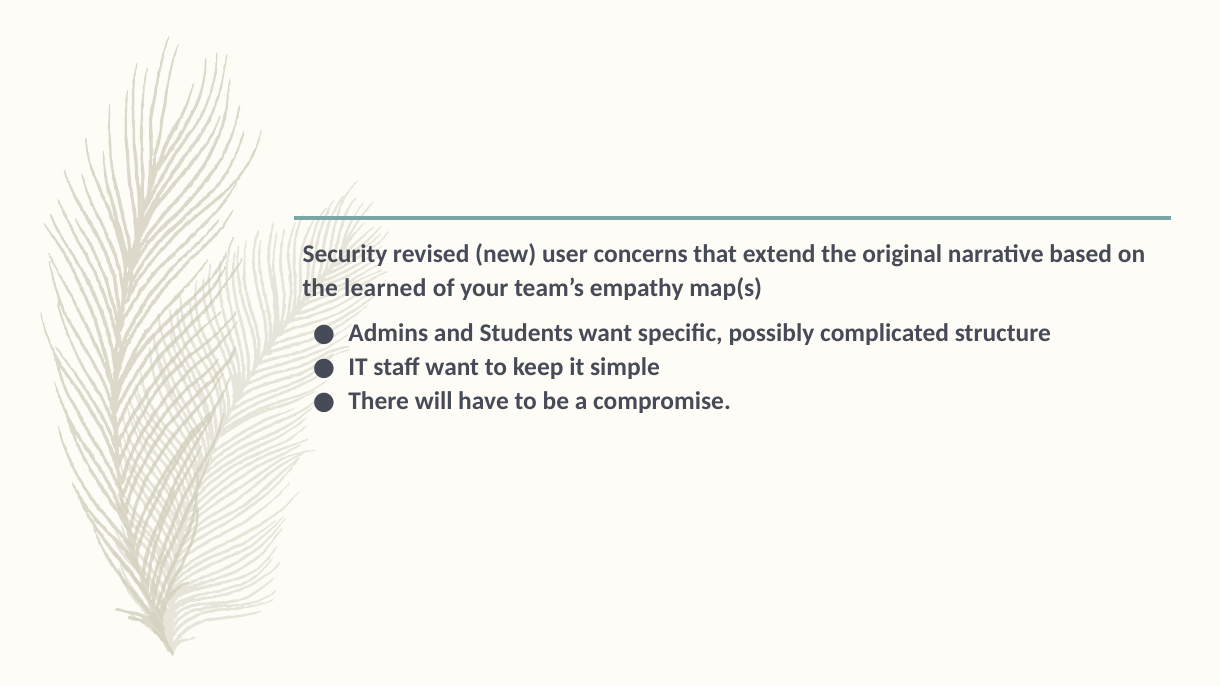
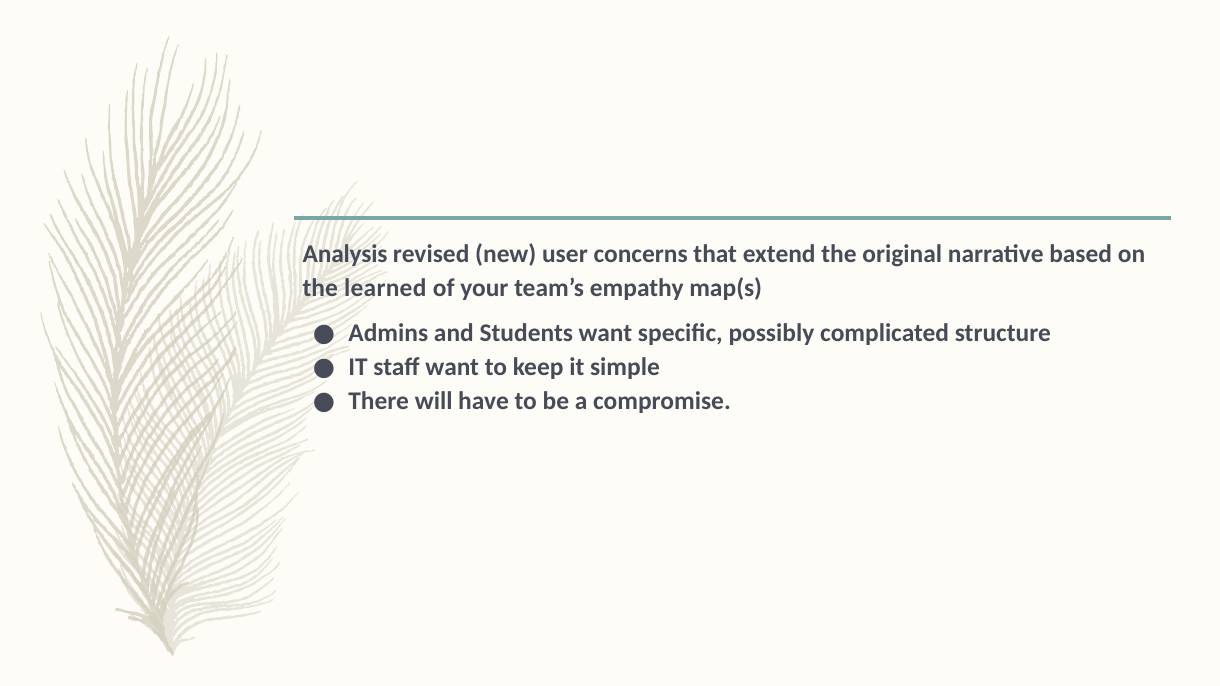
Security: Security -> Analysis
